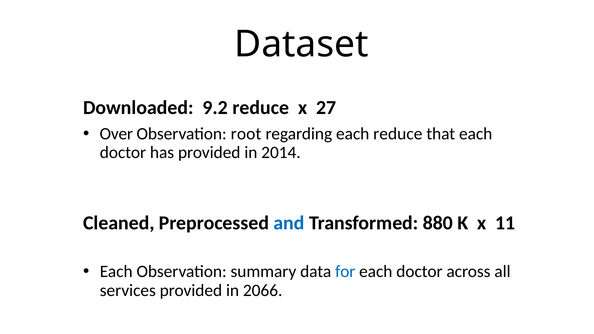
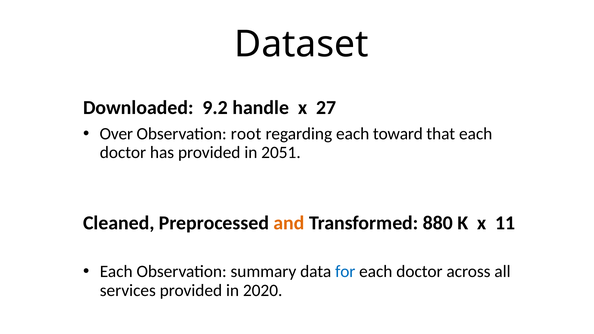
9.2 reduce: reduce -> handle
each reduce: reduce -> toward
2014: 2014 -> 2051
and colour: blue -> orange
2066: 2066 -> 2020
